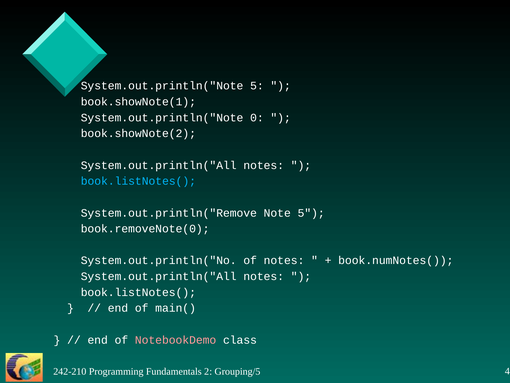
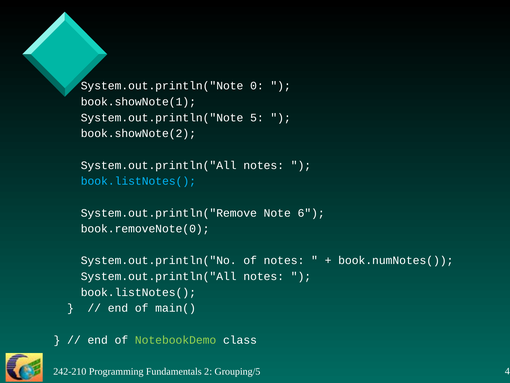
System.out.println("Note 5: 5 -> 0
0: 0 -> 5
Note 5: 5 -> 6
NotebookDemo colour: pink -> light green
